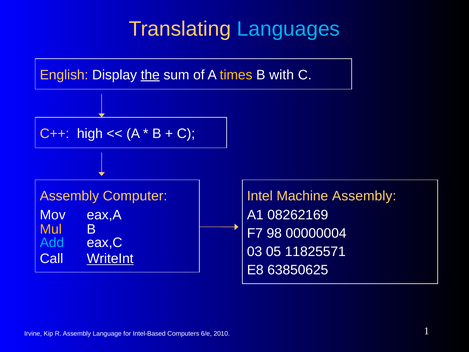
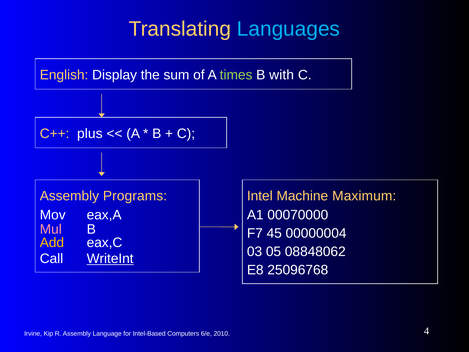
the underline: present -> none
times colour: yellow -> light green
high: high -> plus
Computer: Computer -> Programs
Machine Assembly: Assembly -> Maximum
08262169: 08262169 -> 00070000
Mul colour: yellow -> pink
98: 98 -> 45
Add colour: light blue -> yellow
11825571: 11825571 -> 08848062
63850625: 63850625 -> 25096768
1: 1 -> 4
